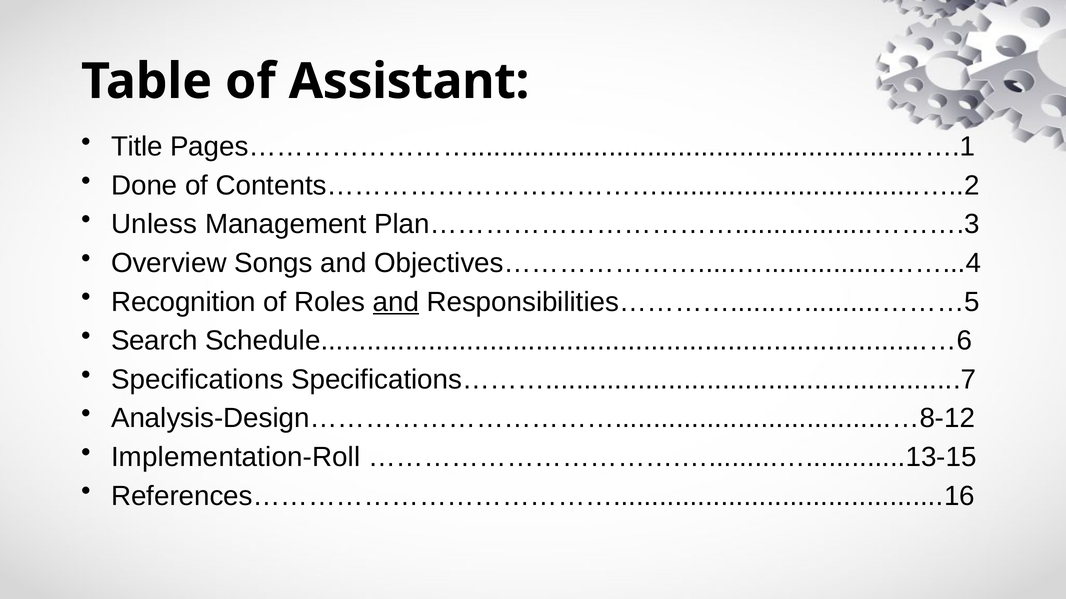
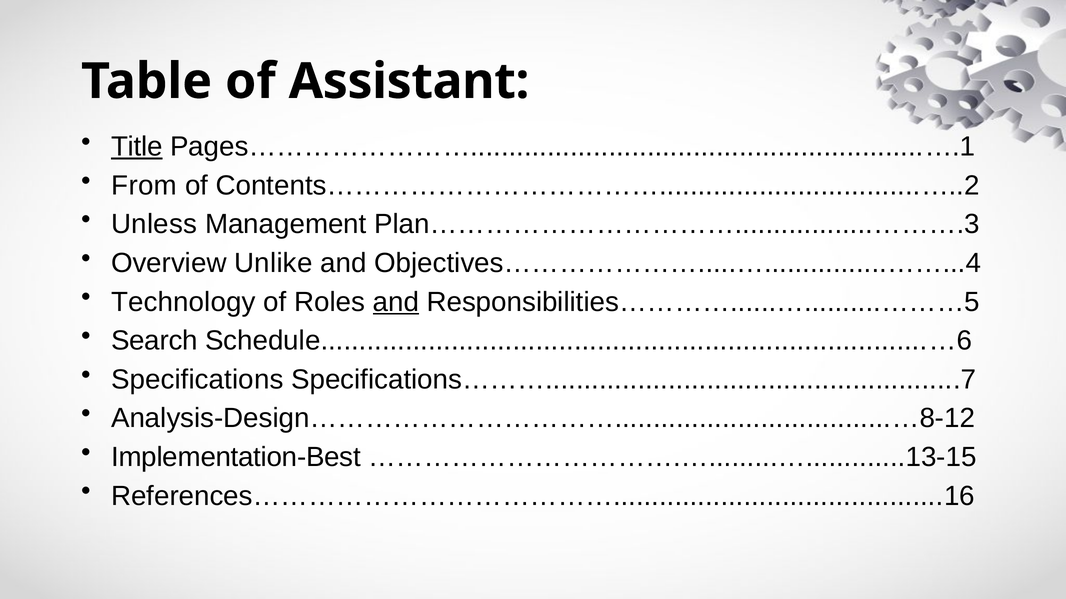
Title underline: none -> present
Done: Done -> From
Songs: Songs -> Unlike
Recognition: Recognition -> Technology
Implementation-Roll: Implementation-Roll -> Implementation-Best
